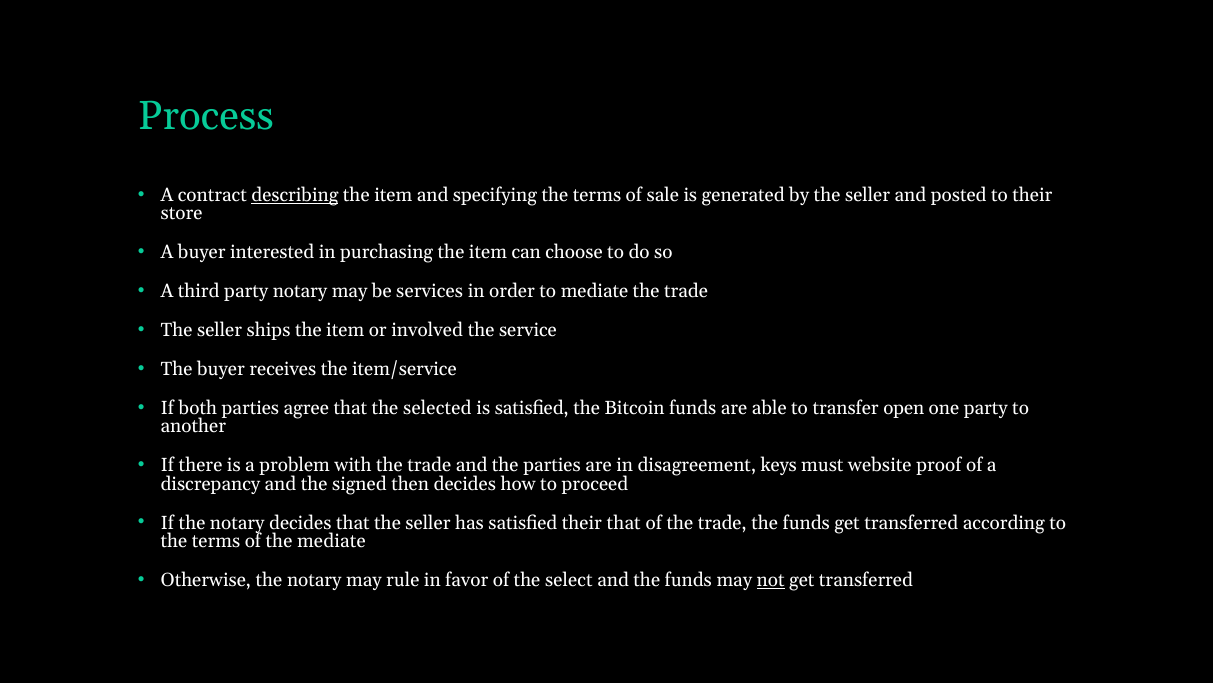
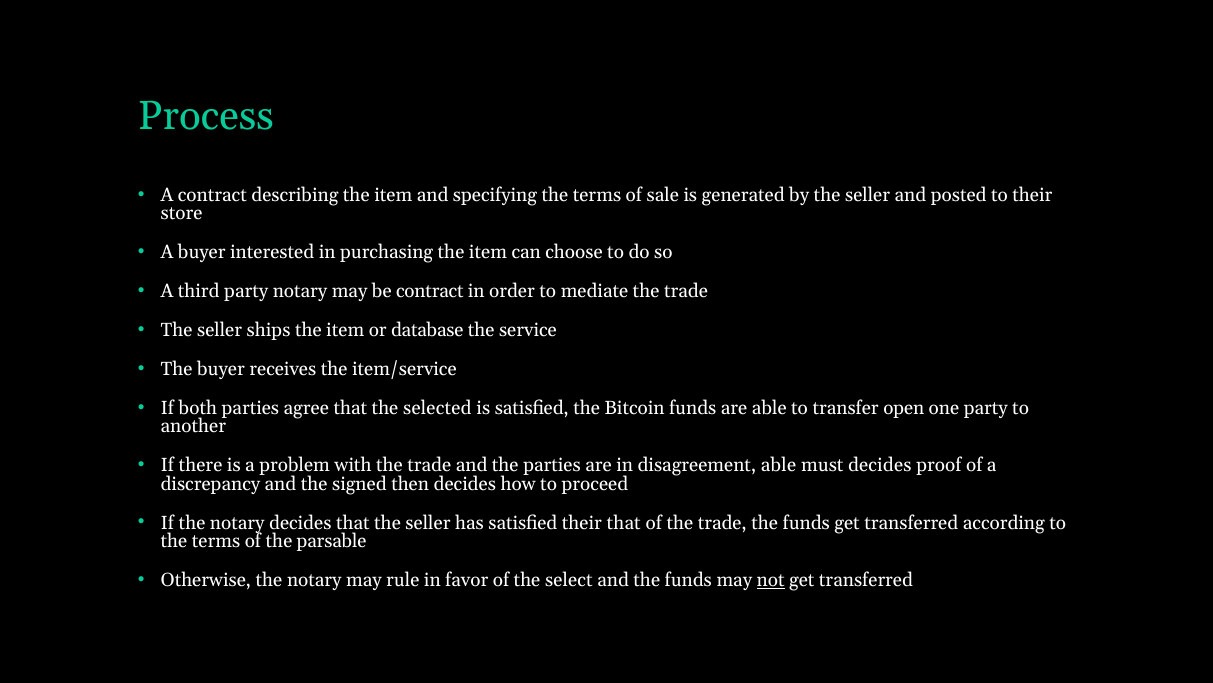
describing underline: present -> none
be services: services -> contract
involved: involved -> database
disagreement keys: keys -> able
must website: website -> decides
the mediate: mediate -> parsable
